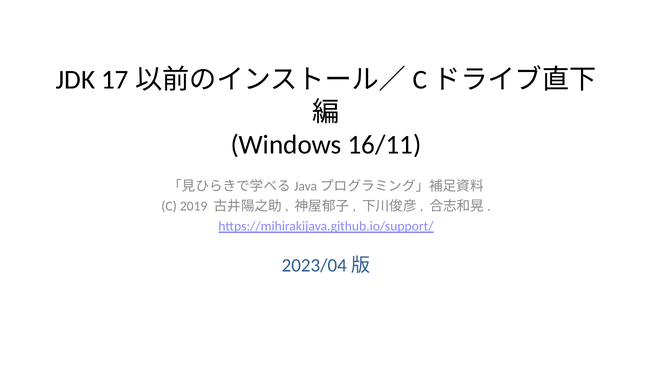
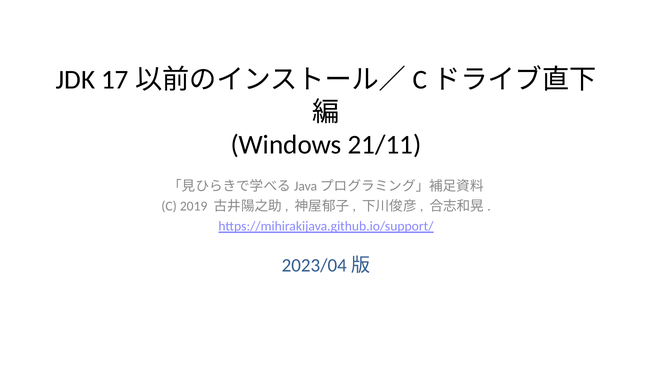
16/11: 16/11 -> 21/11
